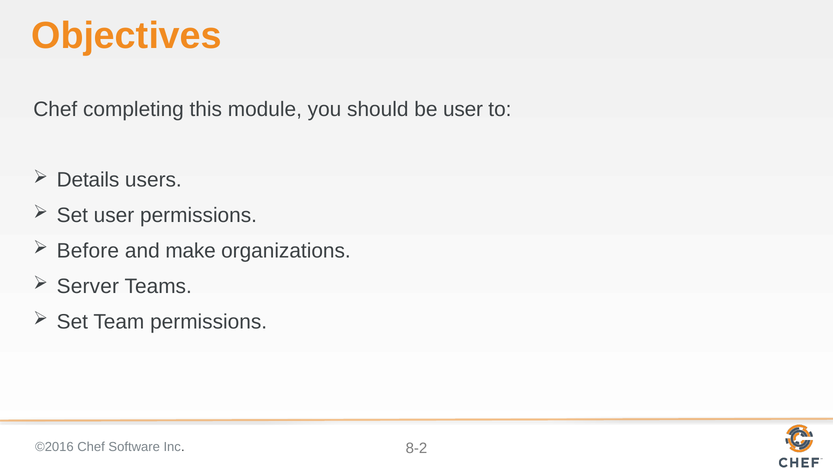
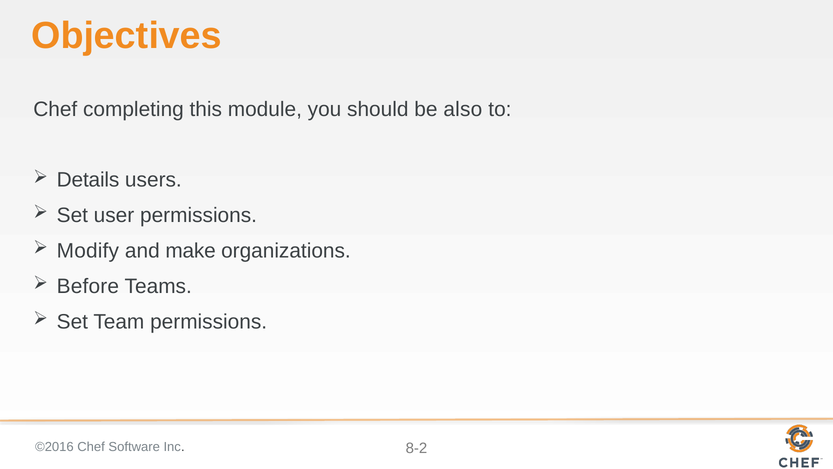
be user: user -> also
Before: Before -> Modify
Server: Server -> Before
